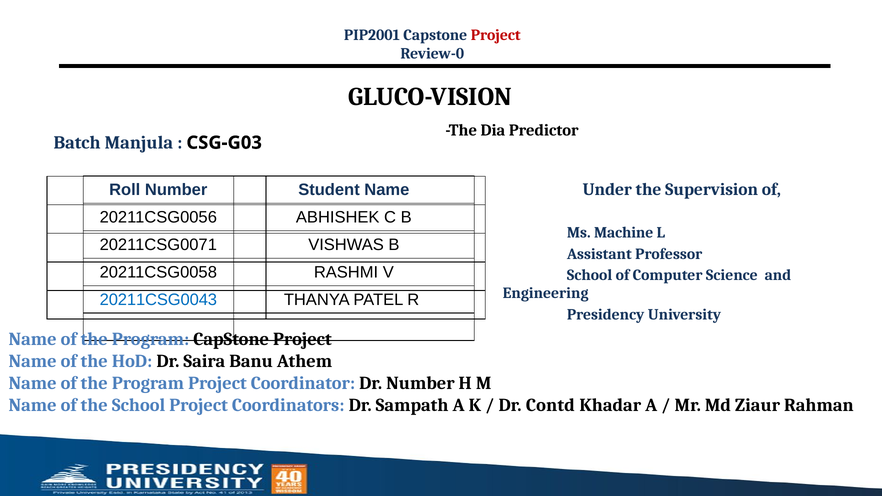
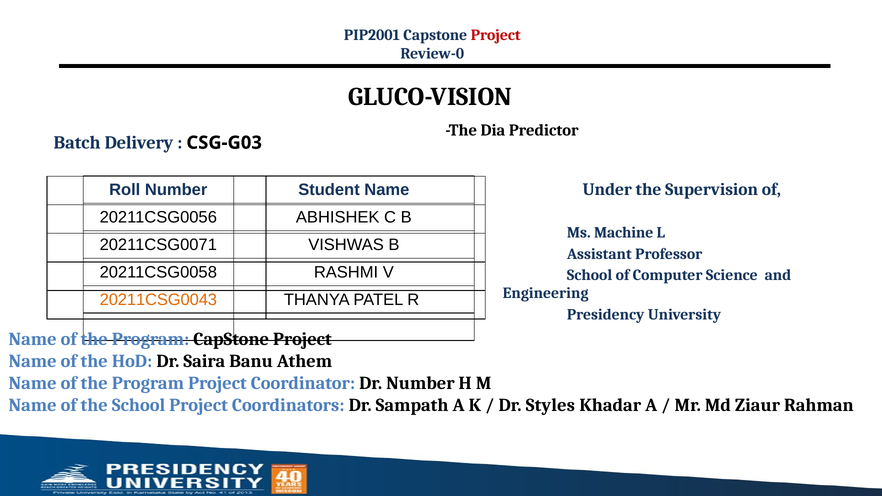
Manjula: Manjula -> Delivery
20211CSG0043 colour: blue -> orange
Contd: Contd -> Styles
